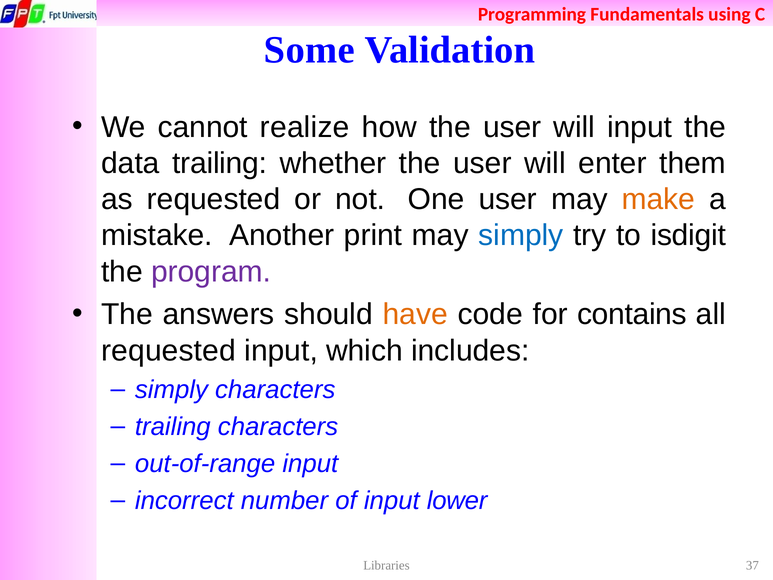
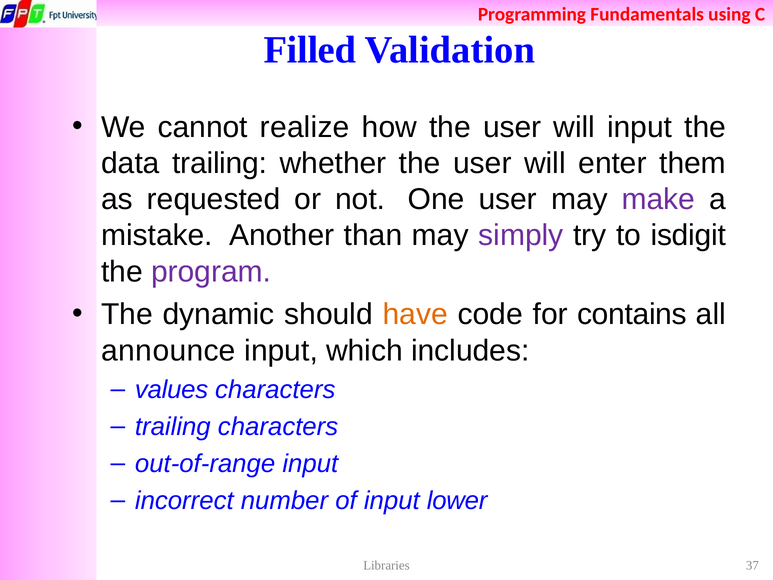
Some: Some -> Filled
make colour: orange -> purple
print: print -> than
simply at (521, 235) colour: blue -> purple
answers: answers -> dynamic
requested at (169, 351): requested -> announce
simply at (171, 390): simply -> values
